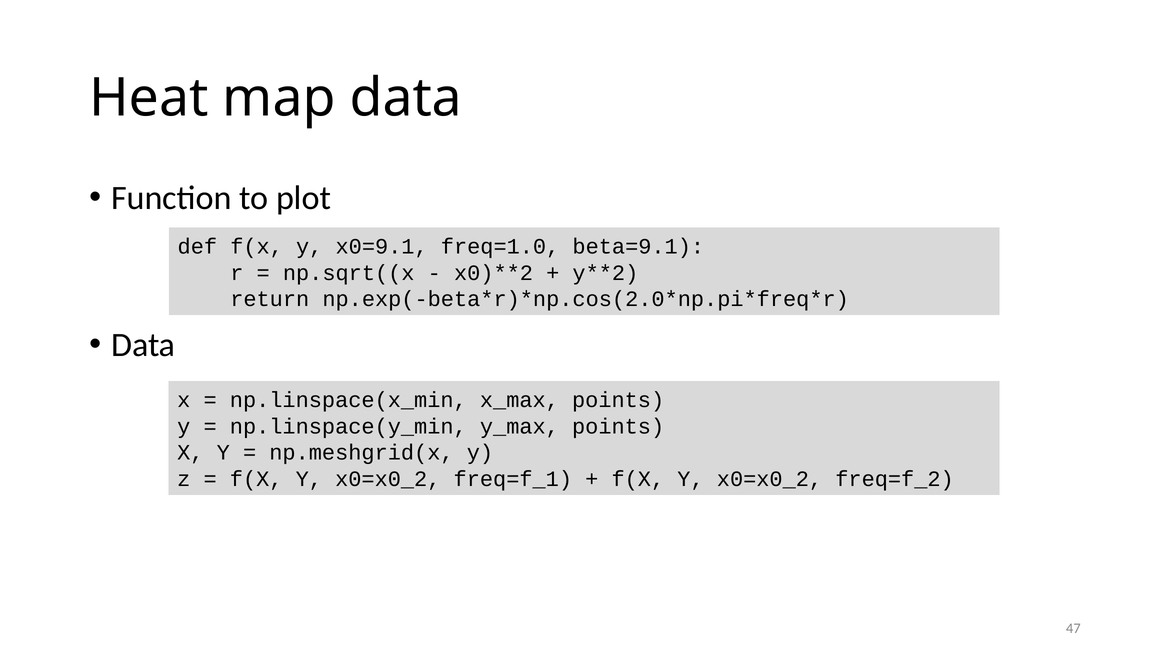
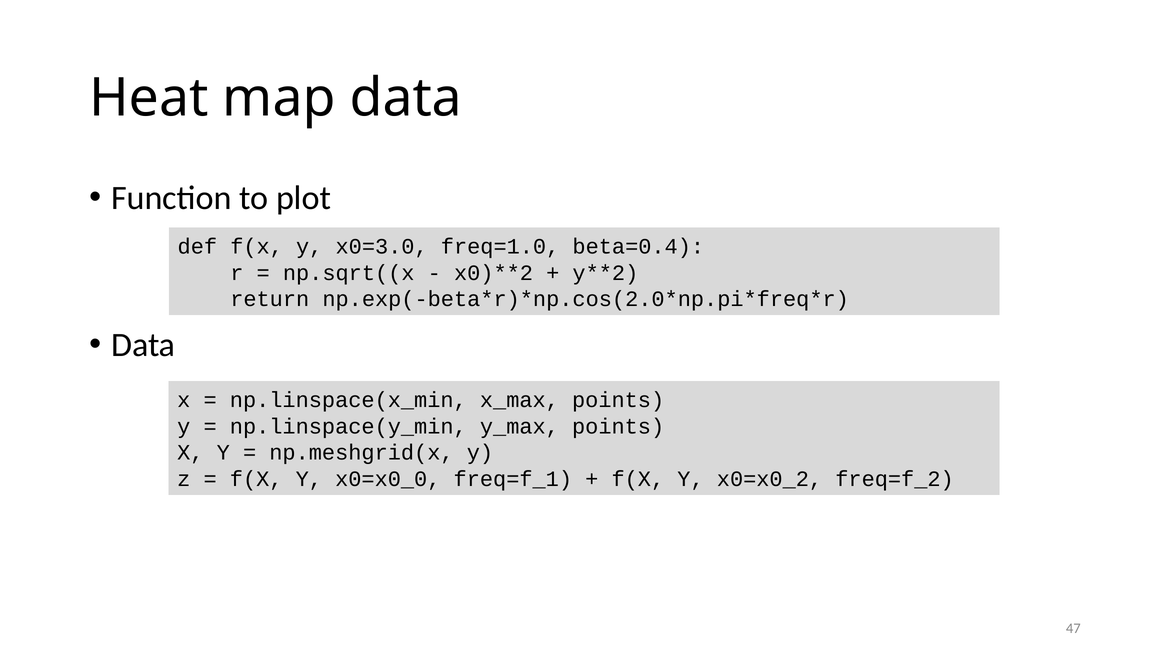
x0=9.1: x0=9.1 -> x0=3.0
beta=9.1: beta=9.1 -> beta=0.4
x0=x0_2 at (388, 479): x0=x0_2 -> x0=x0_0
